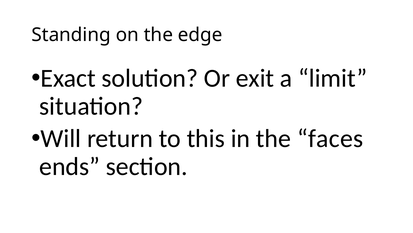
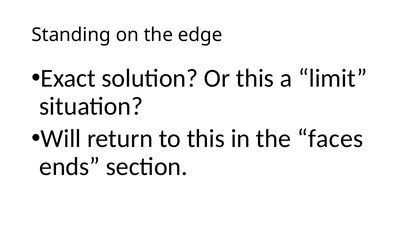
Or exit: exit -> this
